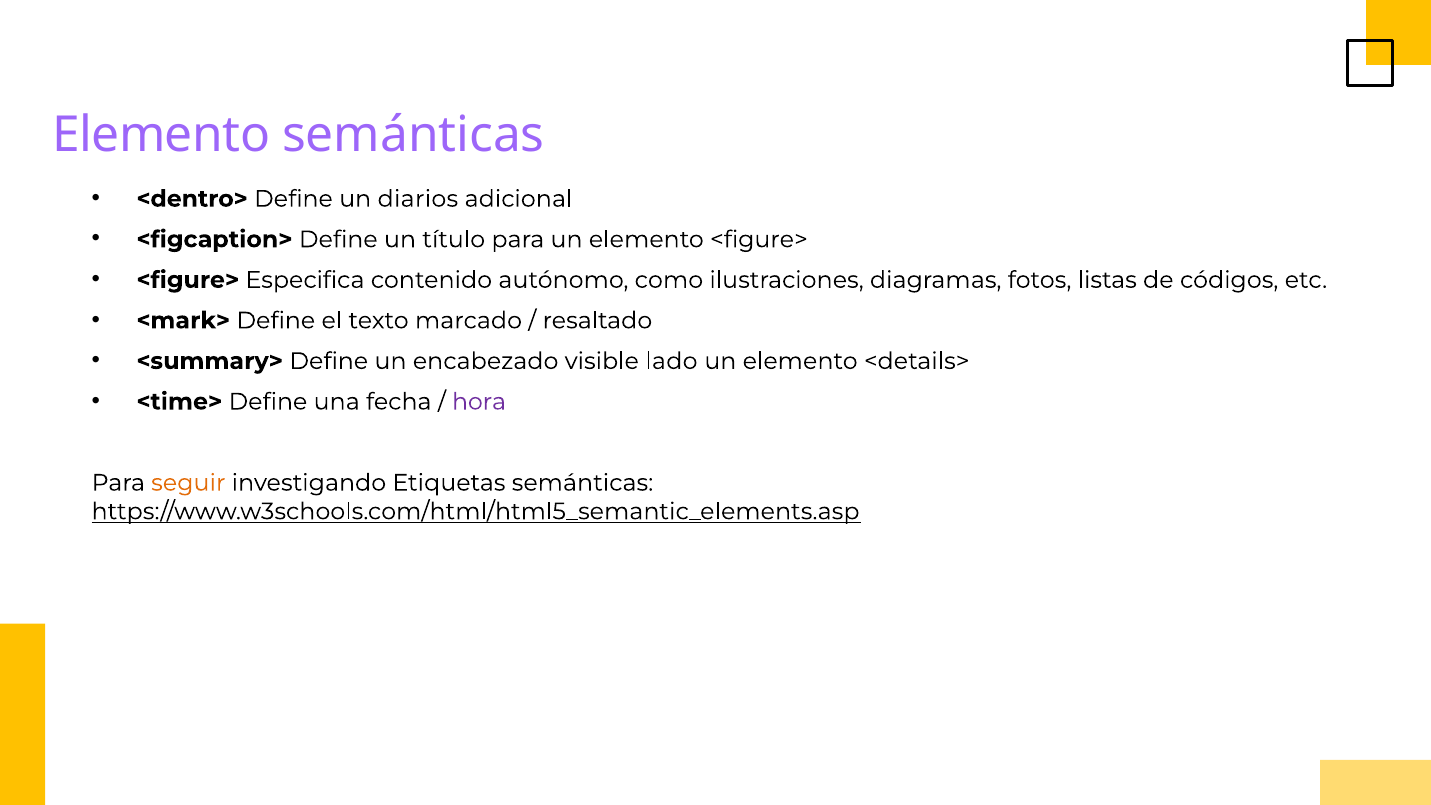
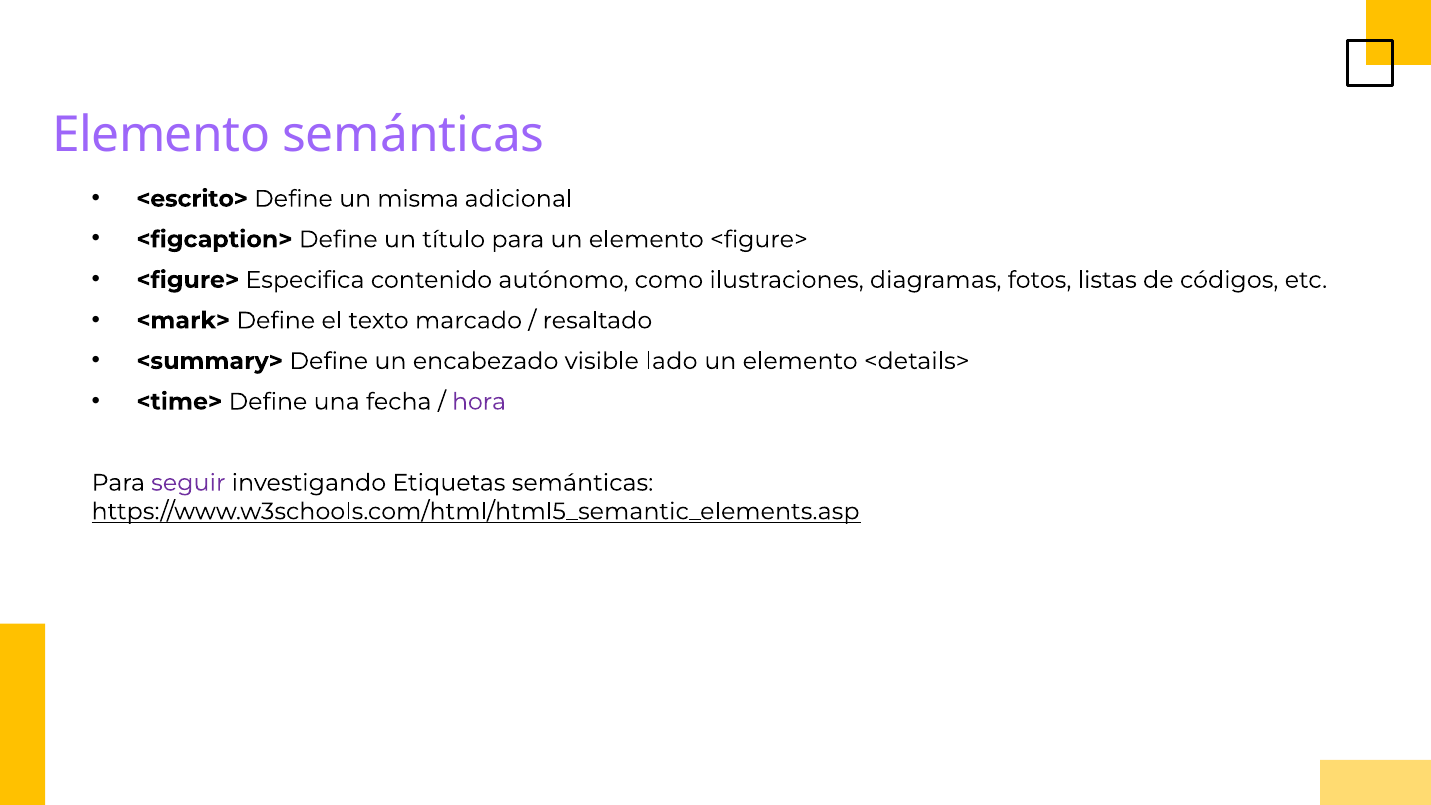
<dentro>: <dentro> -> <escrito>
diarios: diarios -> misma
seguir colour: orange -> purple
